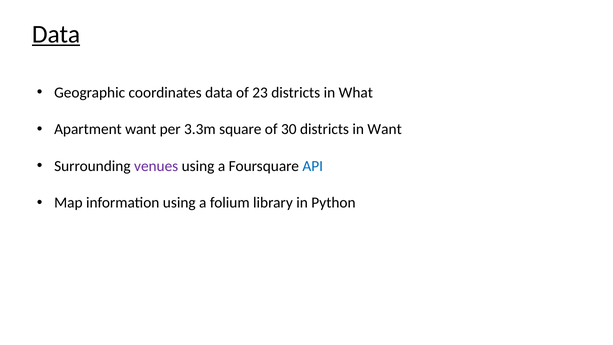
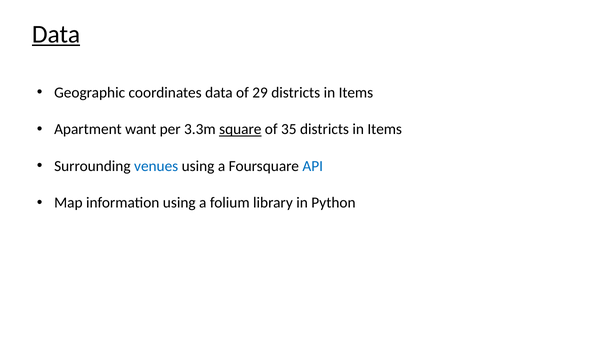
23: 23 -> 29
What at (356, 92): What -> Items
square underline: none -> present
30: 30 -> 35
Want at (385, 129): Want -> Items
venues colour: purple -> blue
